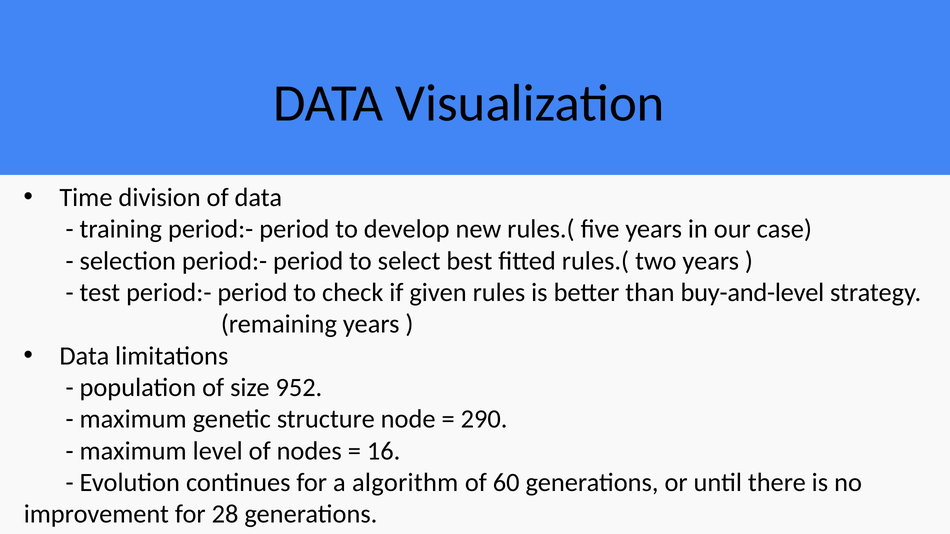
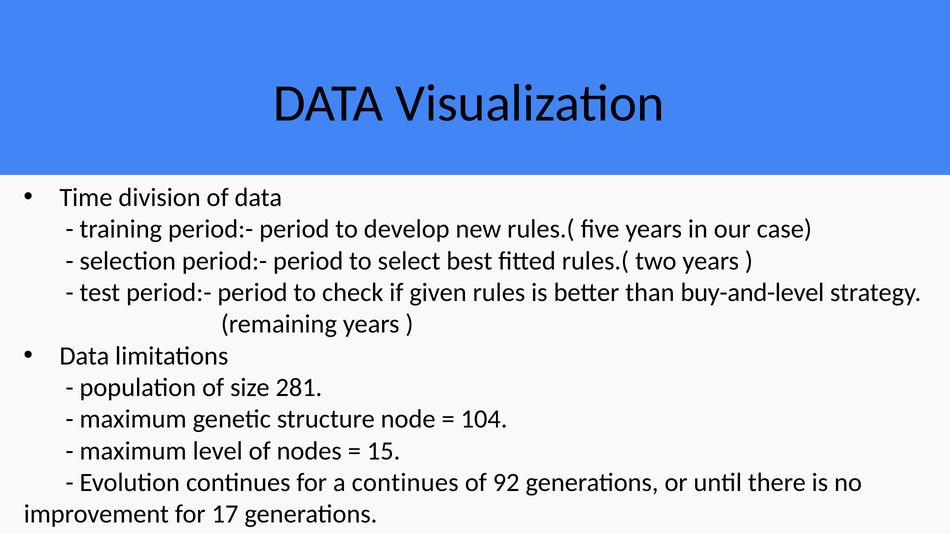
952: 952 -> 281
290: 290 -> 104
16: 16 -> 15
a algorithm: algorithm -> continues
60: 60 -> 92
28: 28 -> 17
